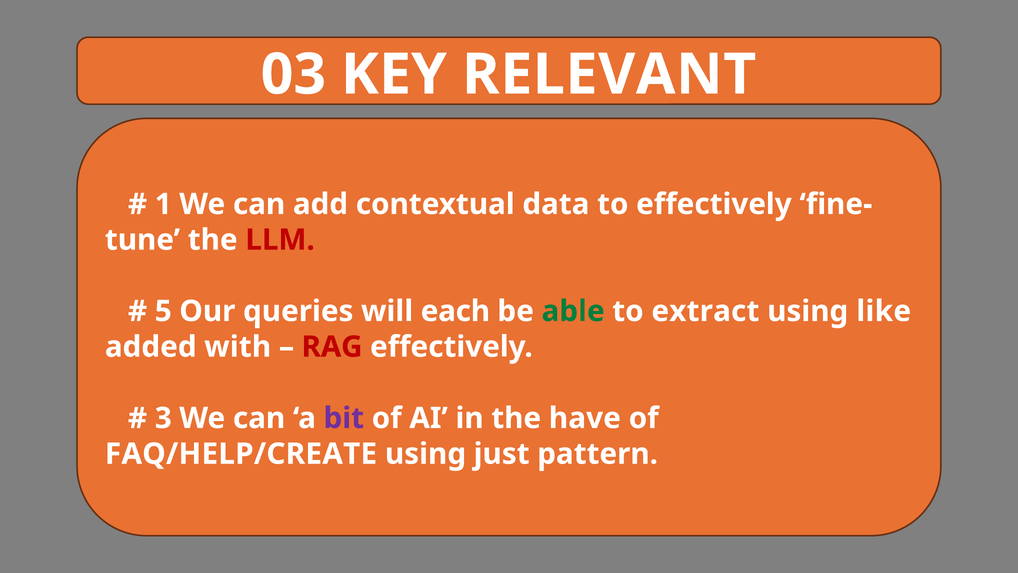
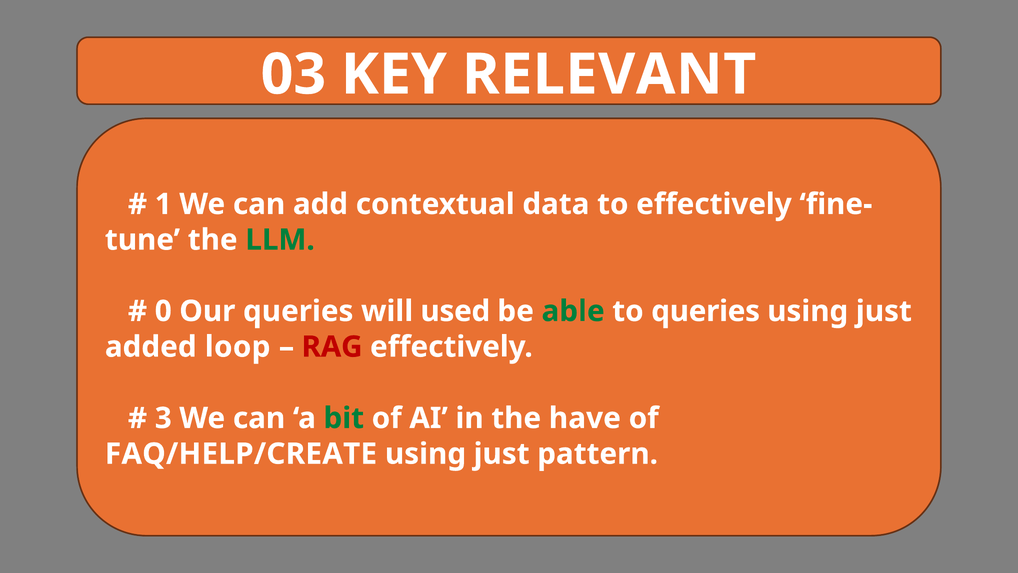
LLM colour: red -> green
5: 5 -> 0
each: each -> used
to extract: extract -> queries
like at (884, 311): like -> just
with: with -> loop
bit colour: purple -> green
